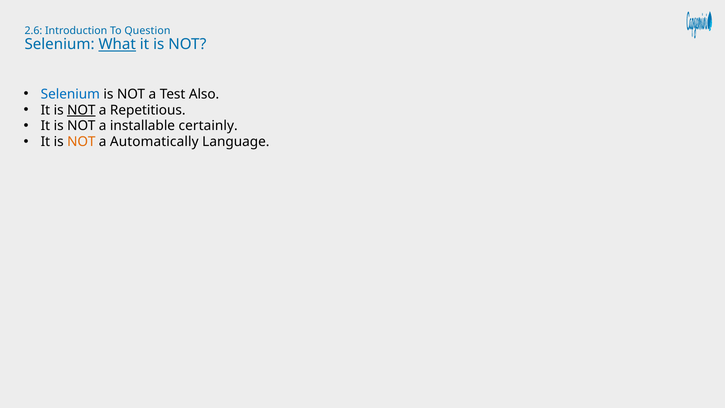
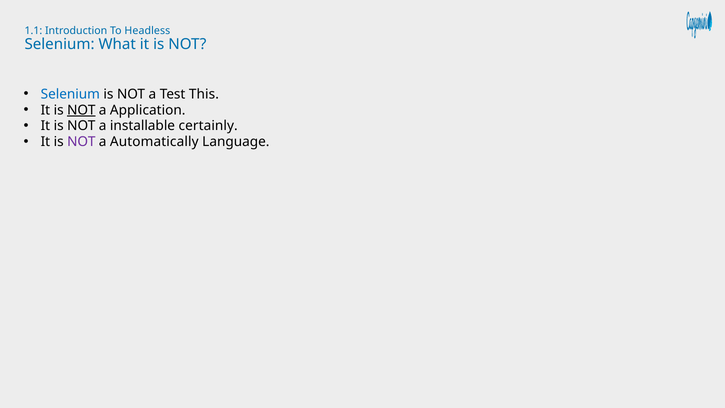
2.6: 2.6 -> 1.1
Question: Question -> Headless
What underline: present -> none
Also: Also -> This
Repetitious: Repetitious -> Application
NOT at (81, 142) colour: orange -> purple
